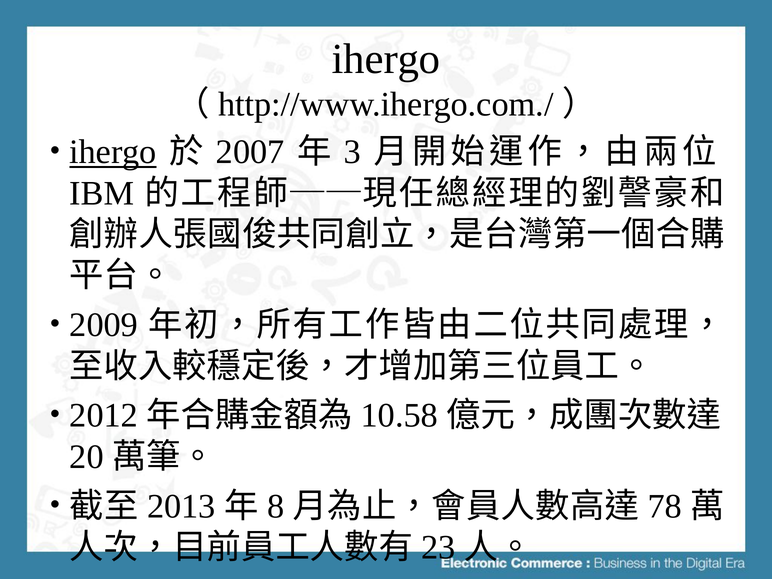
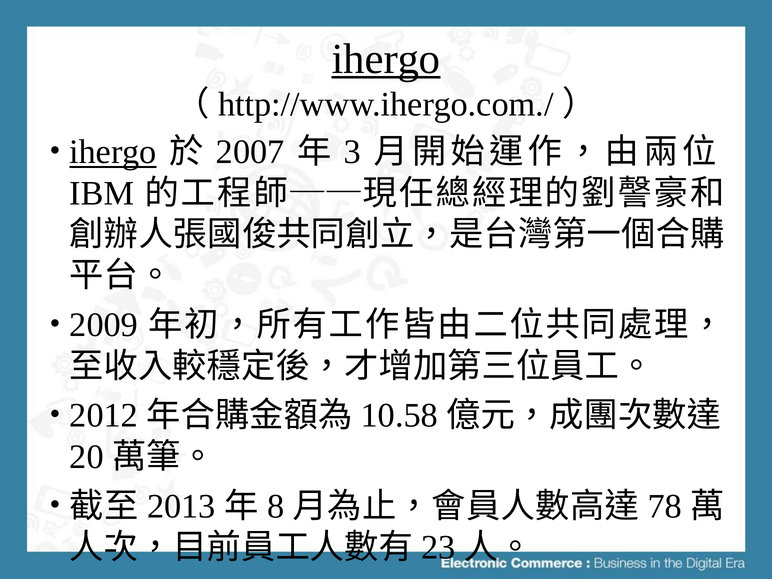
ihergo at (386, 59) underline: none -> present
